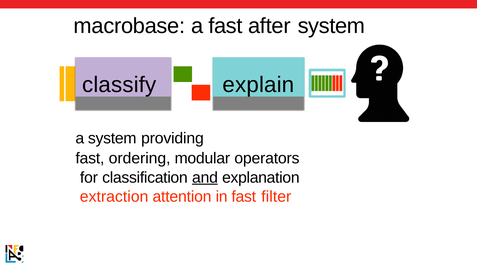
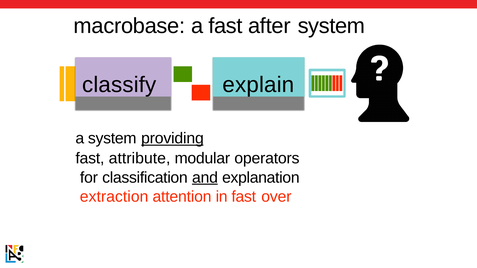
providing underline: none -> present
ordering: ordering -> attribute
filter: filter -> over
